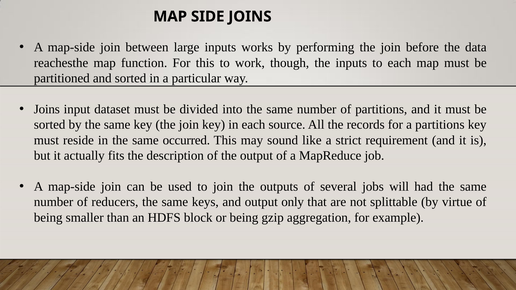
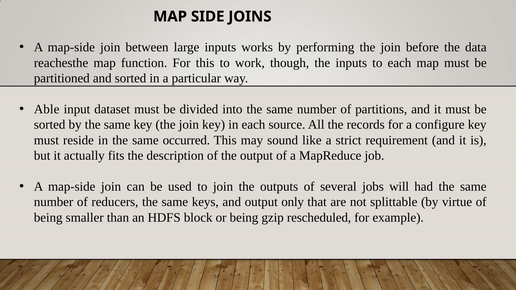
Joins at (47, 109): Joins -> Able
a partitions: partitions -> configure
aggregation: aggregation -> rescheduled
